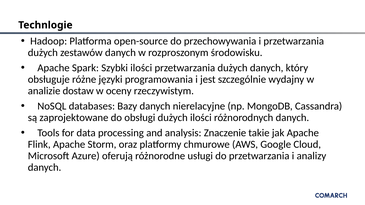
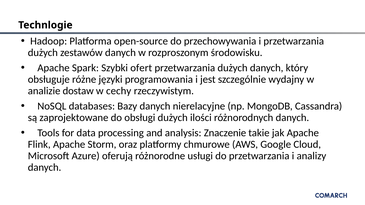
Szybki ilości: ilości -> ofert
oceny: oceny -> cechy
